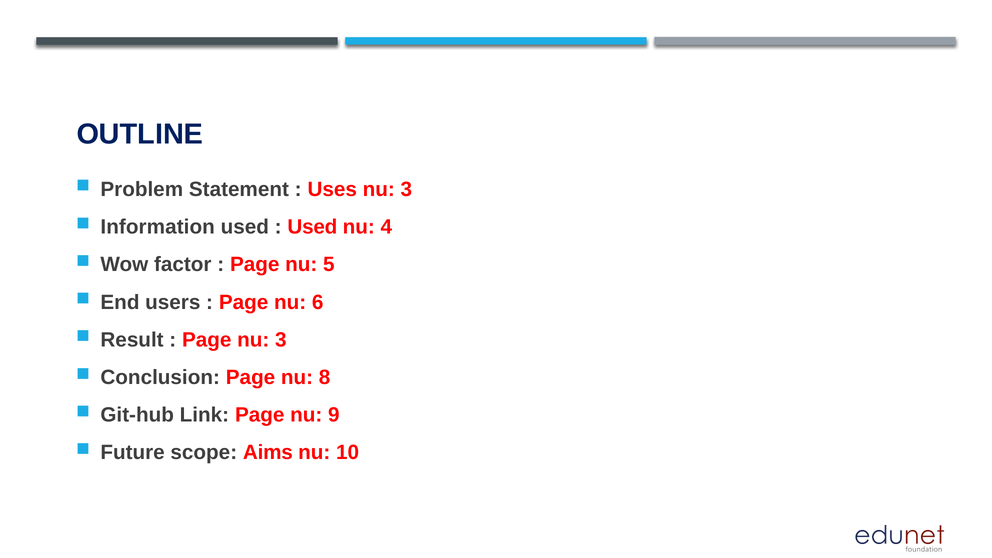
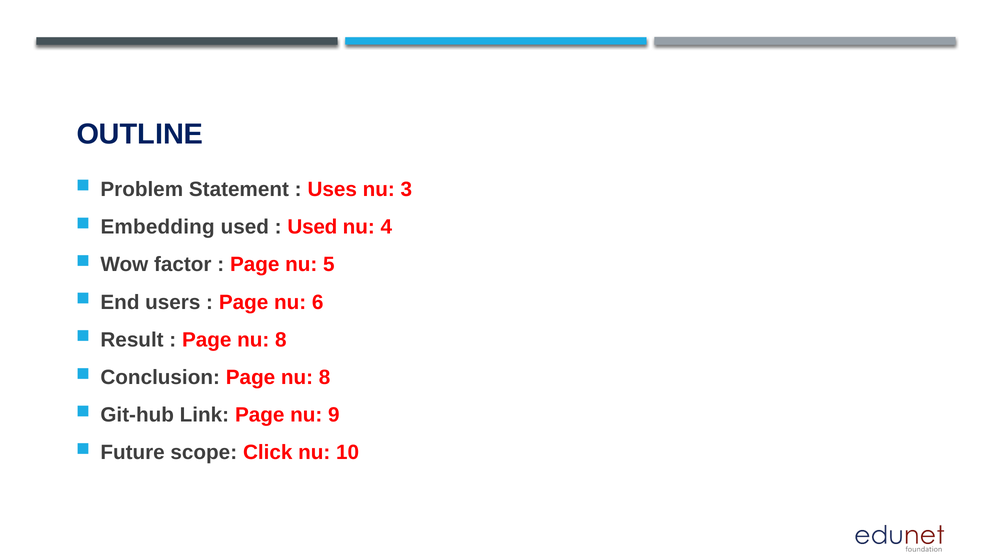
Information: Information -> Embedding
3 at (281, 340): 3 -> 8
Aims: Aims -> Click
